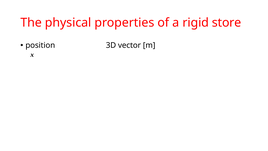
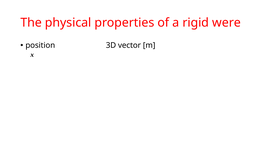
store: store -> were
